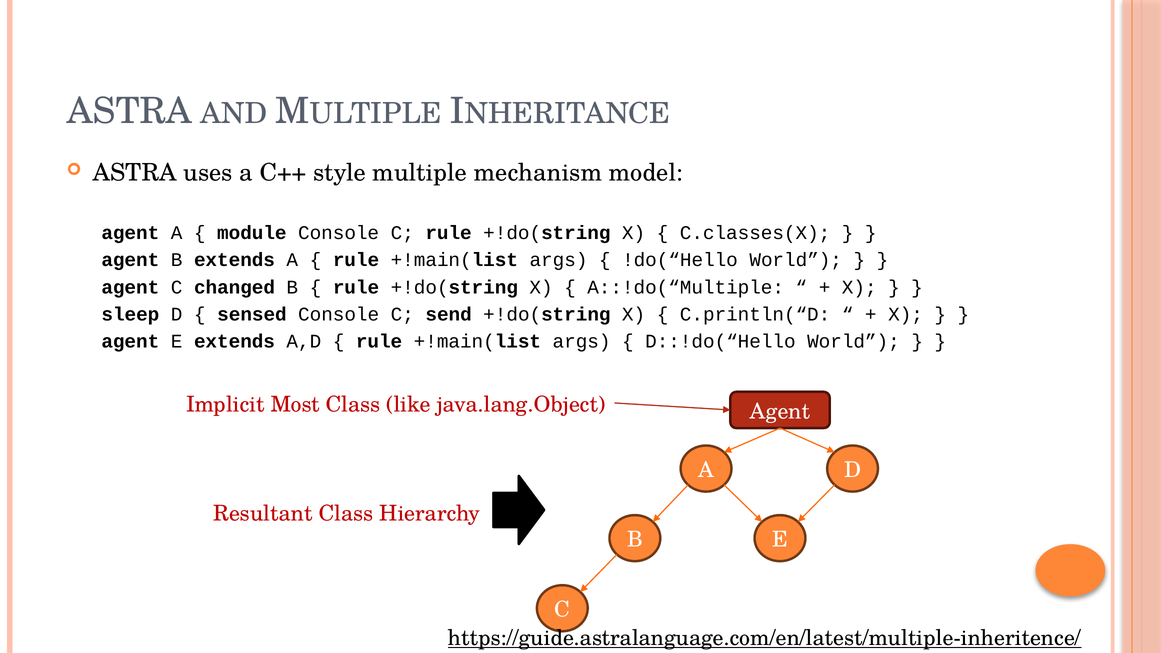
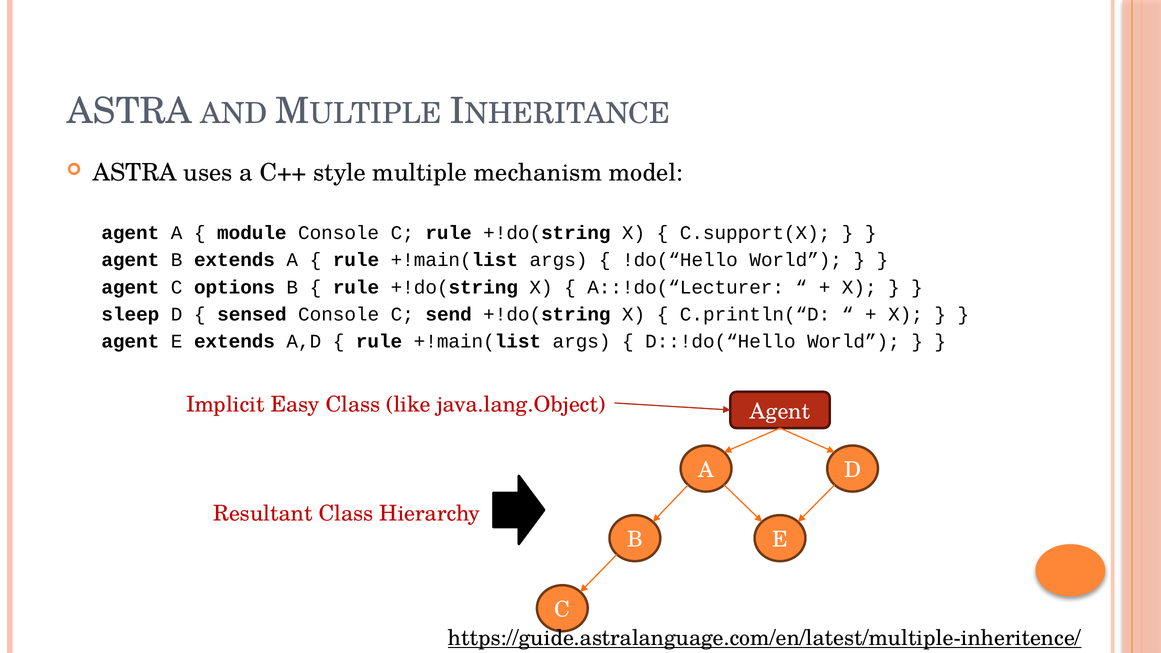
C.classes(X: C.classes(X -> C.support(X
changed: changed -> options
A::!do(“Multiple: A::!do(“Multiple -> A::!do(“Lecturer
Most: Most -> Easy
